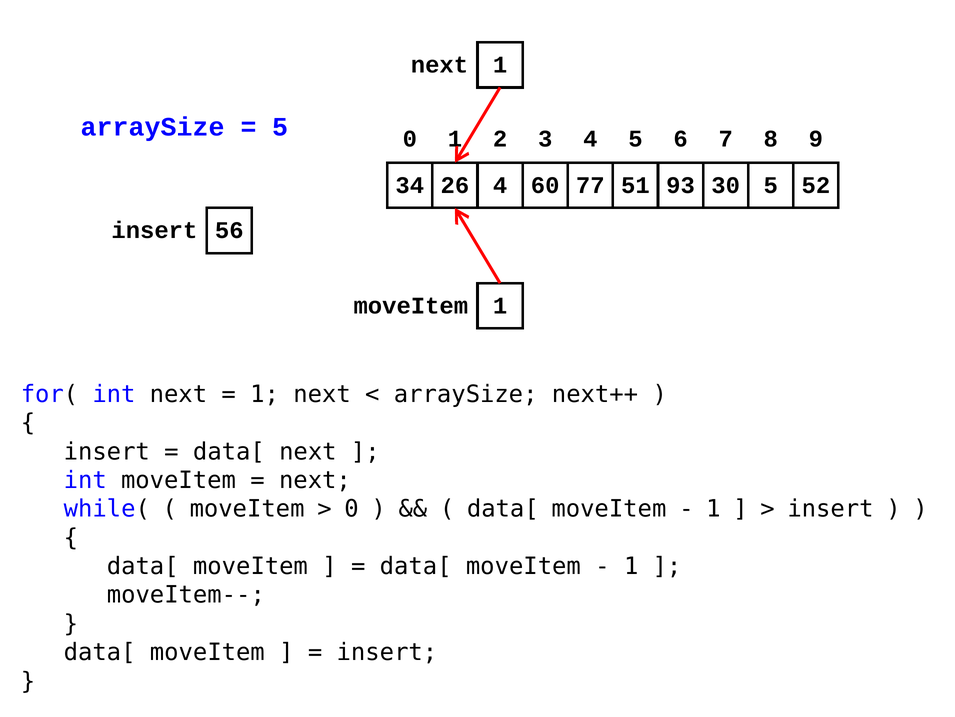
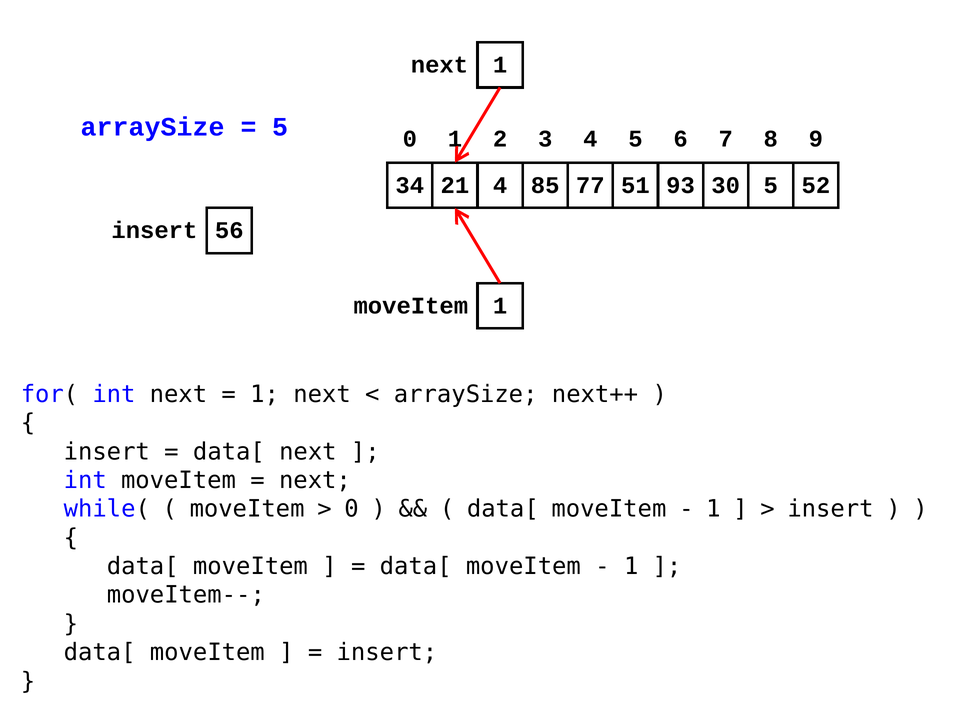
26: 26 -> 21
60: 60 -> 85
